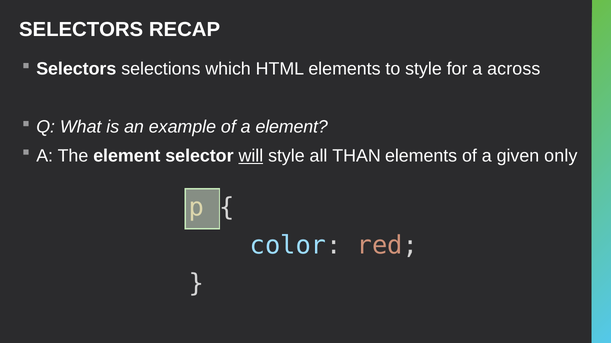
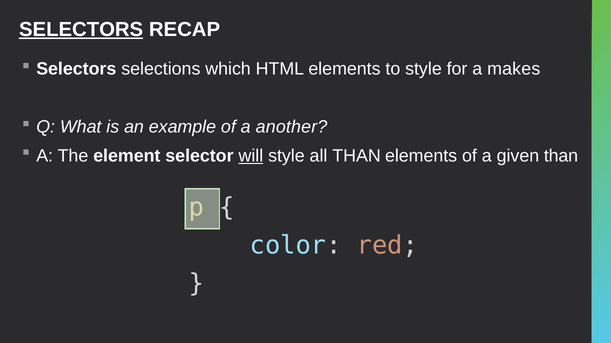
SELECTORS at (81, 30) underline: none -> present
across: across -> makes
a element: element -> another
given only: only -> than
